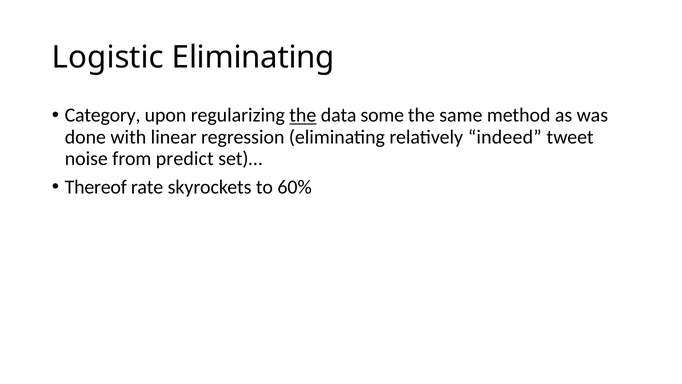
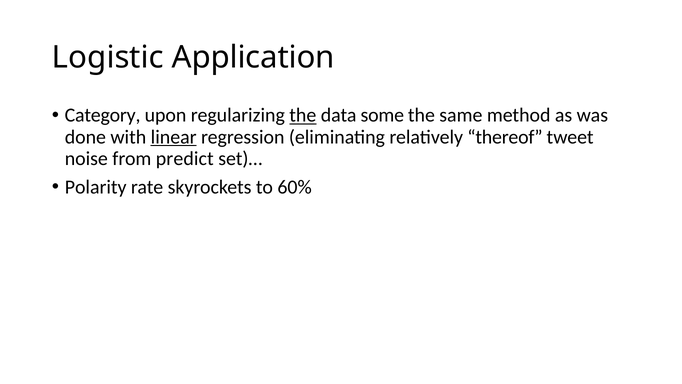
Logistic Eliminating: Eliminating -> Application
linear underline: none -> present
indeed: indeed -> thereof
Thereof: Thereof -> Polarity
